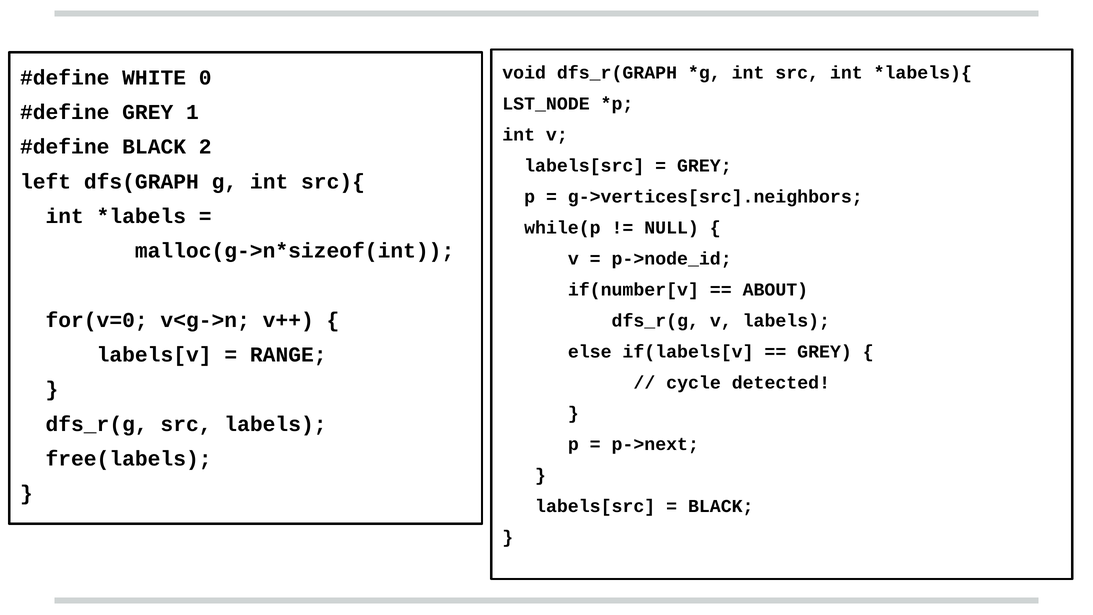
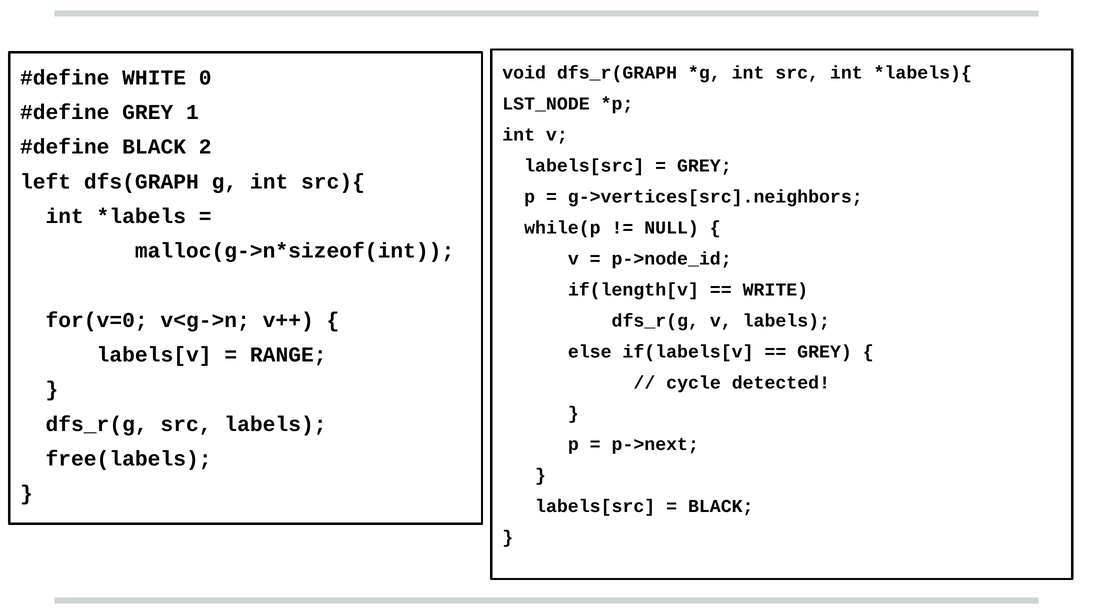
if(number[v: if(number[v -> if(length[v
ABOUT: ABOUT -> WRITE
